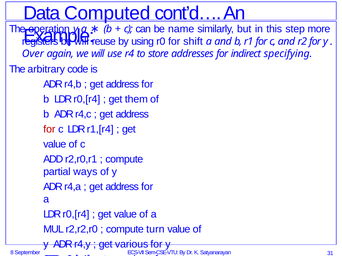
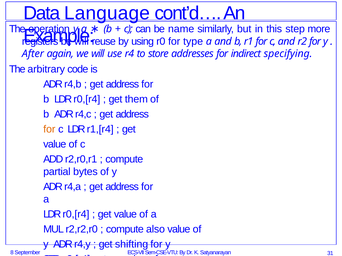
Computed: Computed -> Language
shift: shift -> type
Over: Over -> After
for at (49, 129) colour: red -> orange
ways: ways -> bytes
turn: turn -> also
various: various -> shifting
